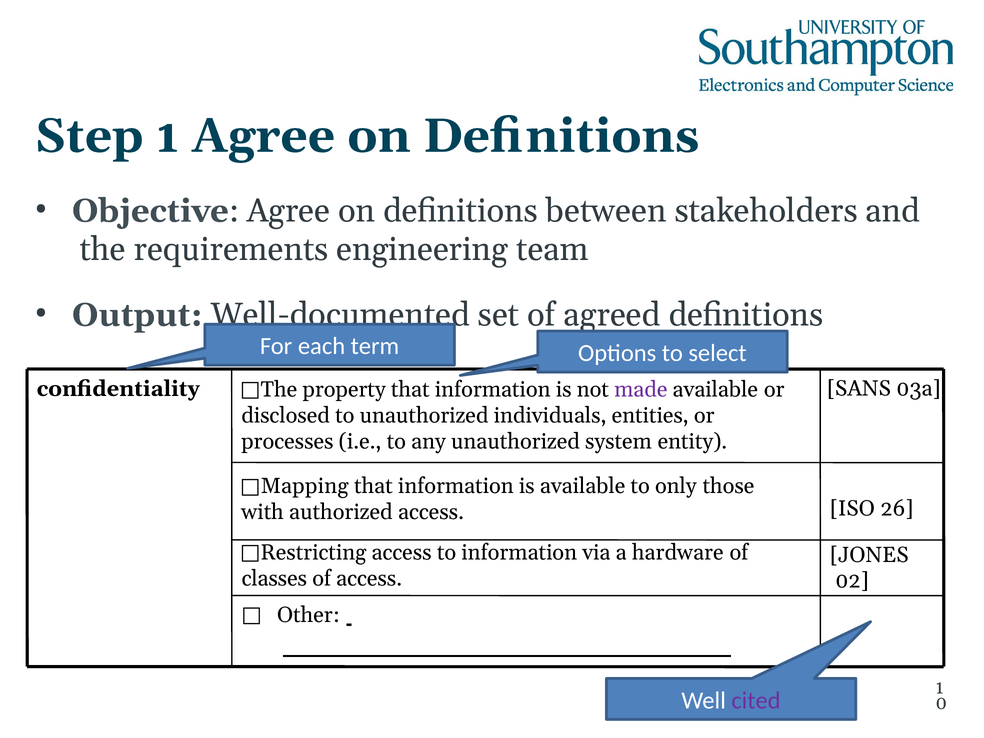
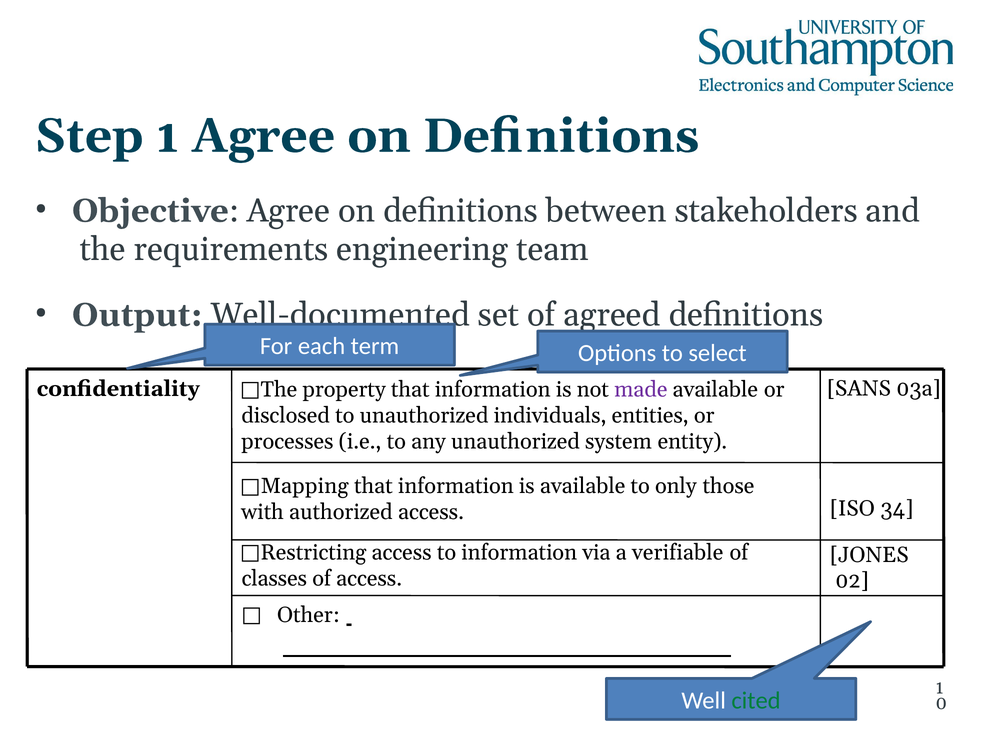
26: 26 -> 34
hardware: hardware -> verifiable
cited colour: purple -> green
